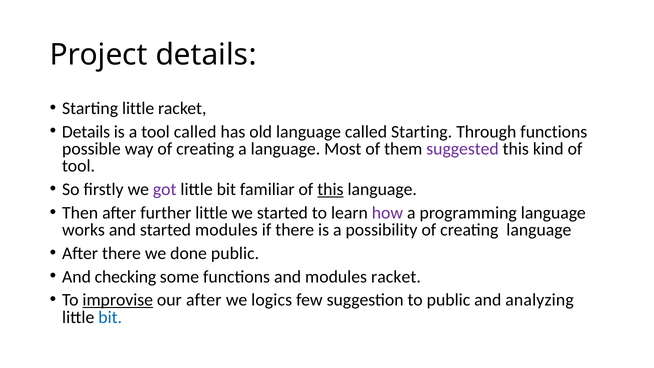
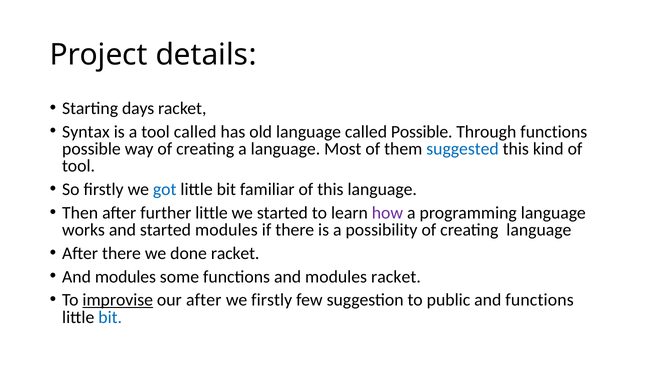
Starting little: little -> days
Details at (86, 132): Details -> Syntax
called Starting: Starting -> Possible
suggested colour: purple -> blue
got colour: purple -> blue
this at (330, 189) underline: present -> none
done public: public -> racket
checking at (125, 277): checking -> modules
we logics: logics -> firstly
and analyzing: analyzing -> functions
